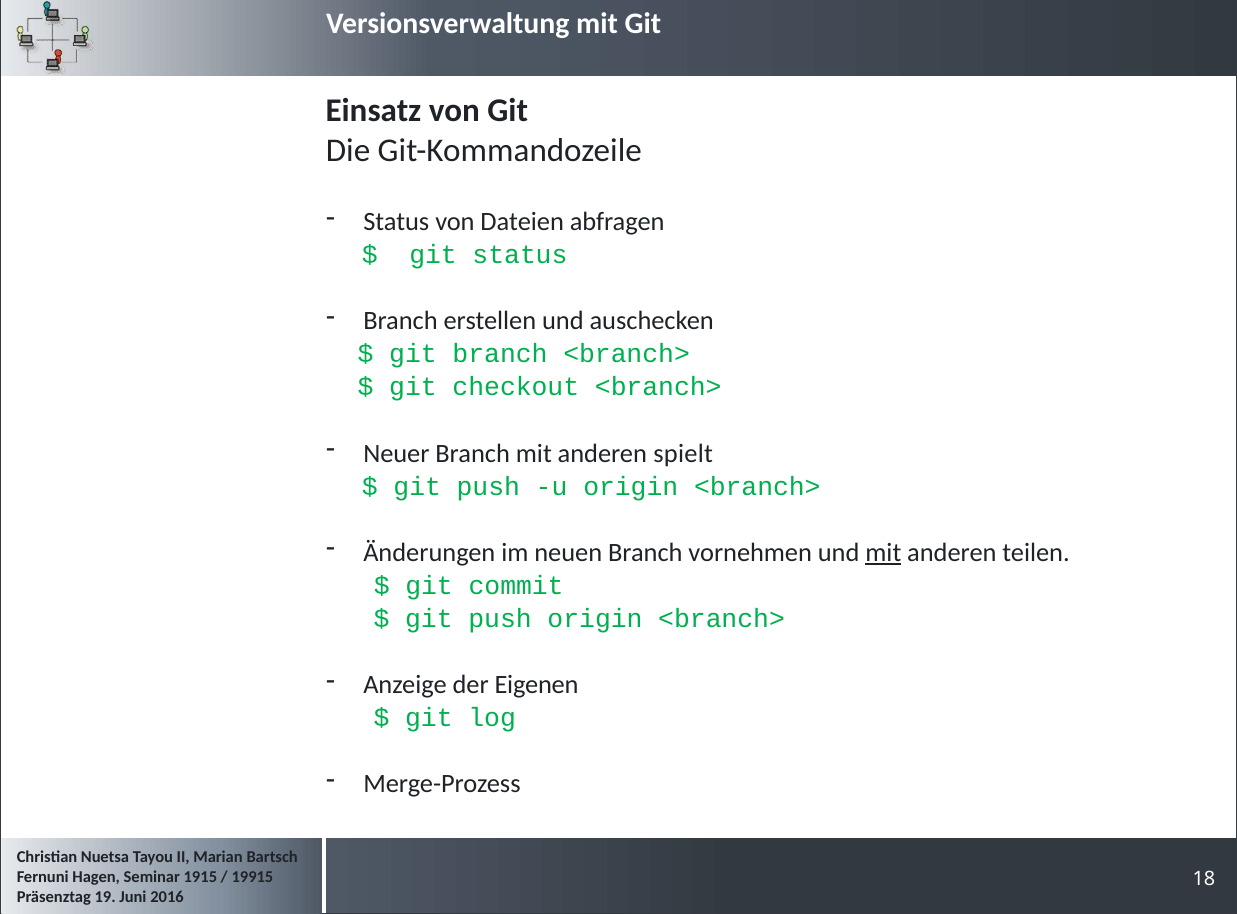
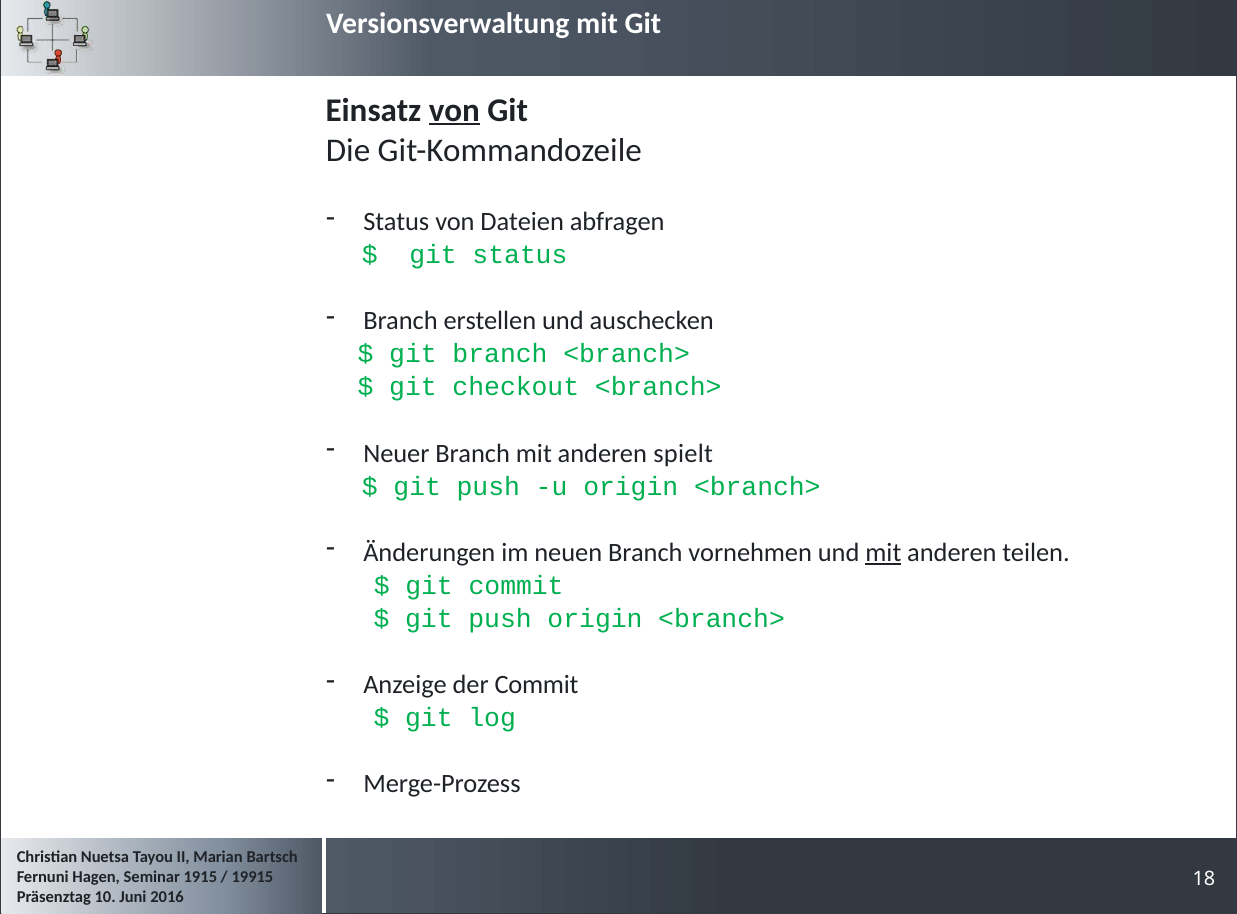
von at (454, 110) underline: none -> present
der Eigenen: Eigenen -> Commit
19: 19 -> 10
